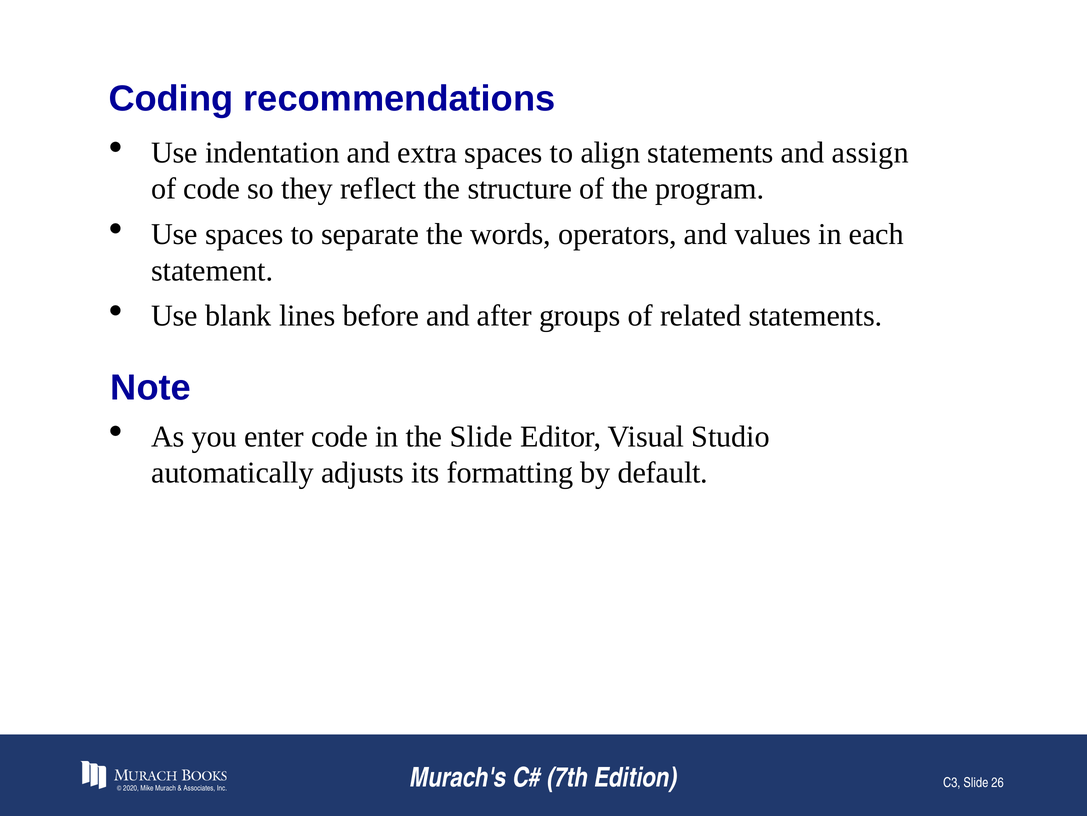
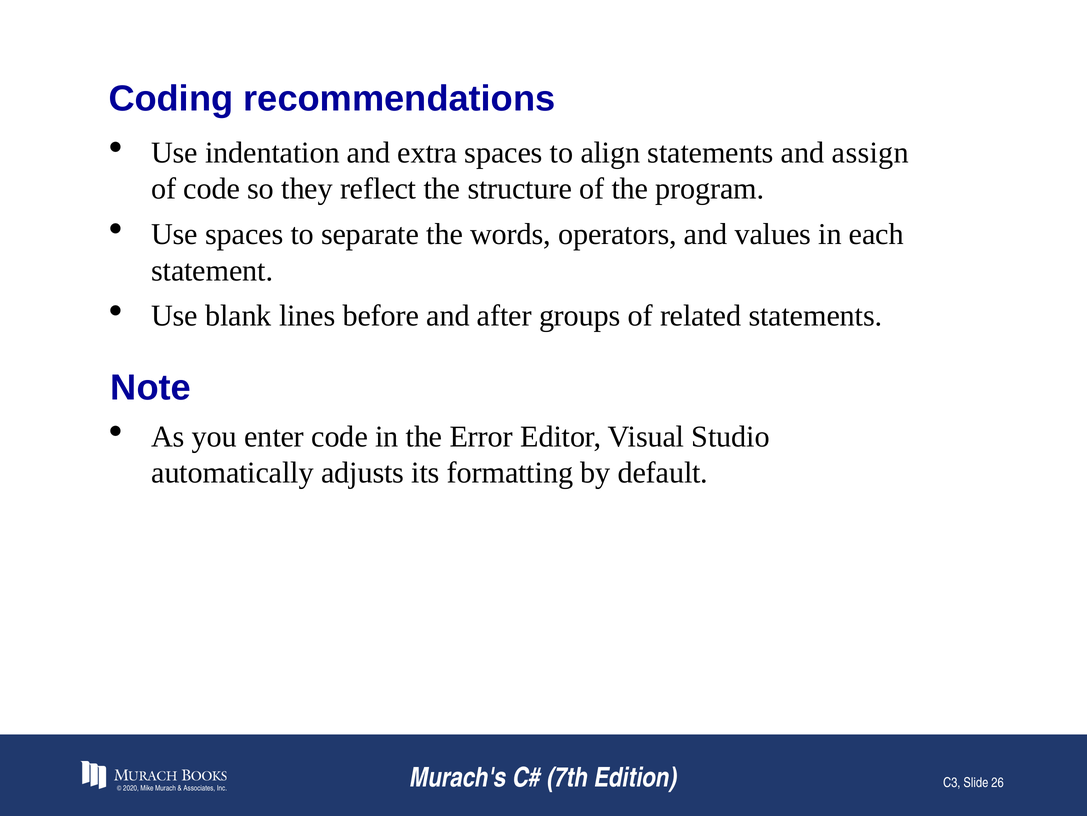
the Slide: Slide -> Error
